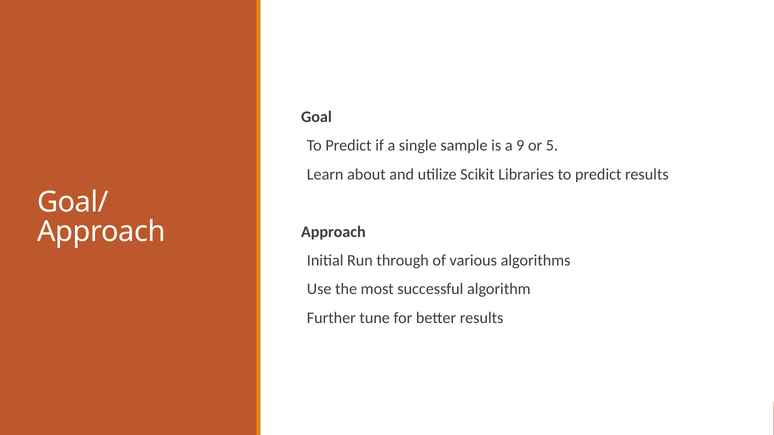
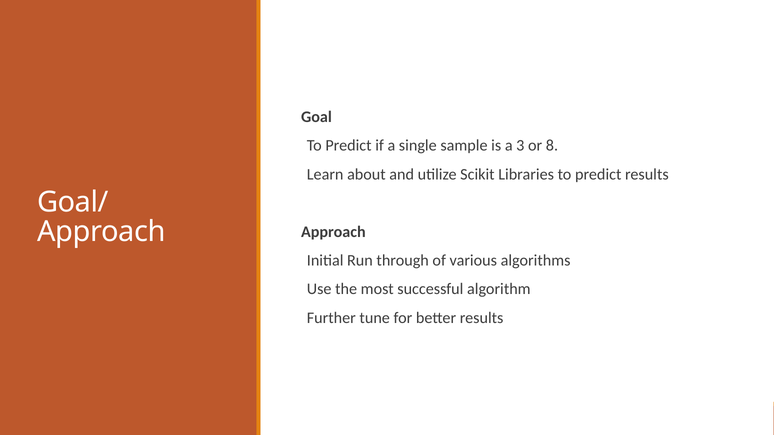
9: 9 -> 3
5: 5 -> 8
